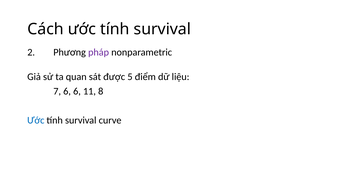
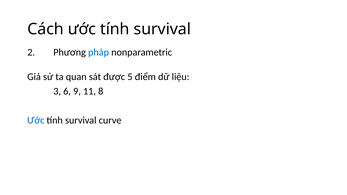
pháp colour: purple -> blue
7: 7 -> 3
6 6: 6 -> 9
